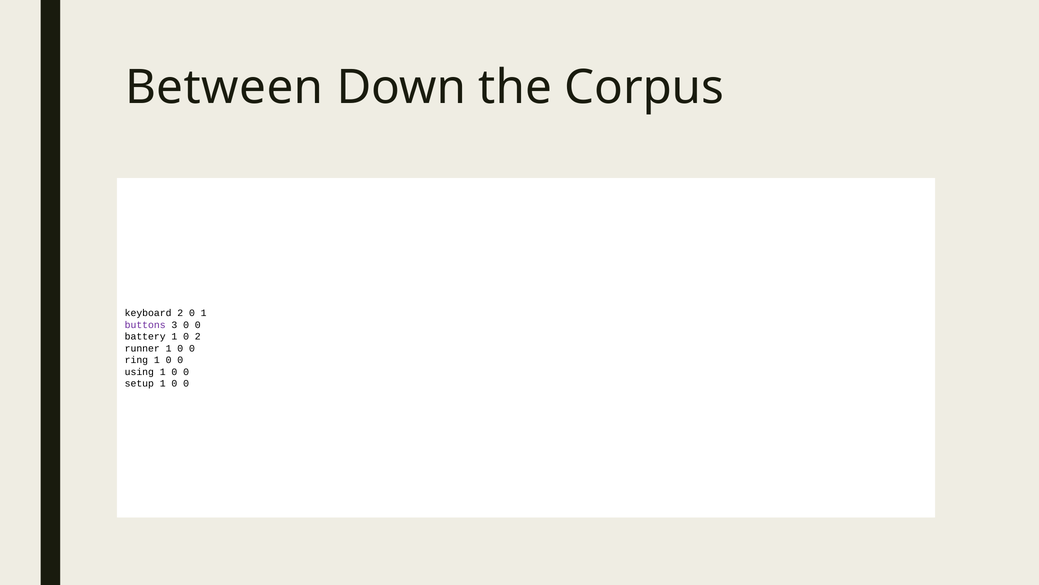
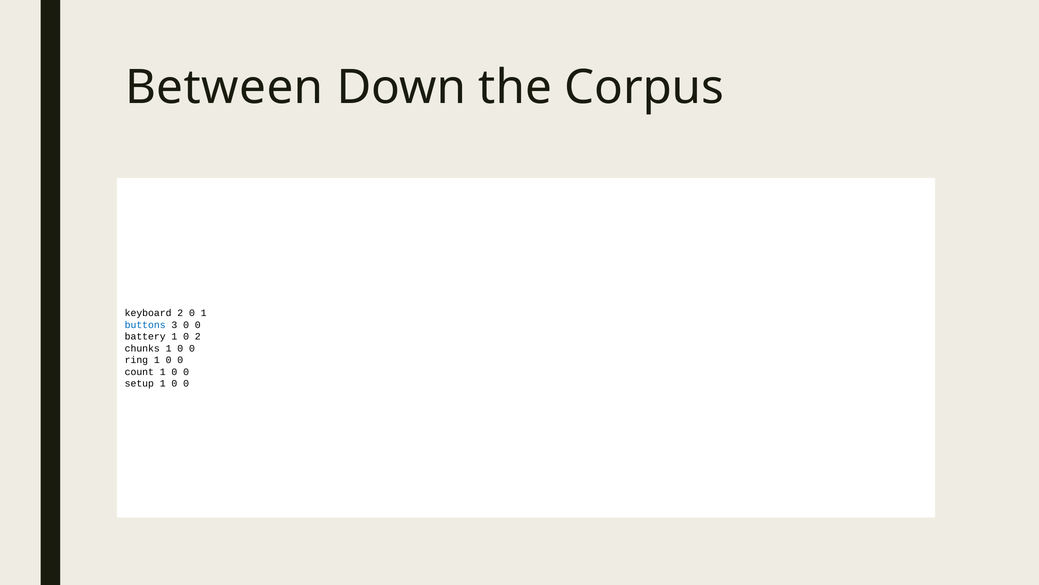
buttons colour: purple -> blue
runner: runner -> chunks
using: using -> count
